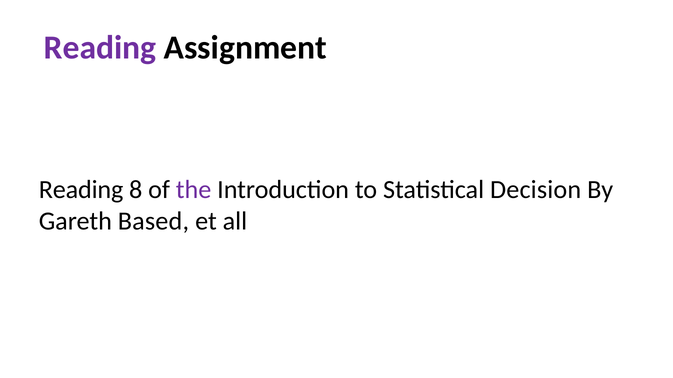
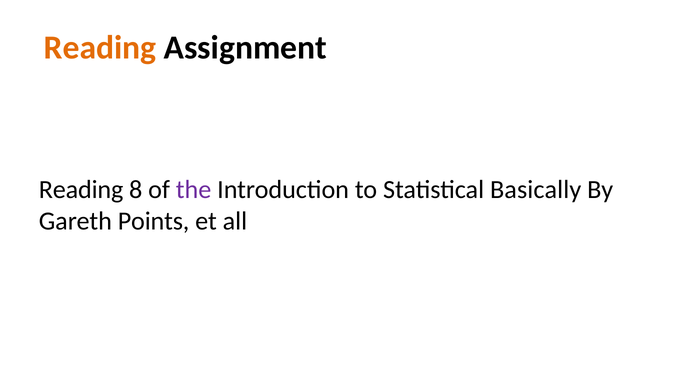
Reading at (100, 48) colour: purple -> orange
Decision: Decision -> Basically
Based: Based -> Points
